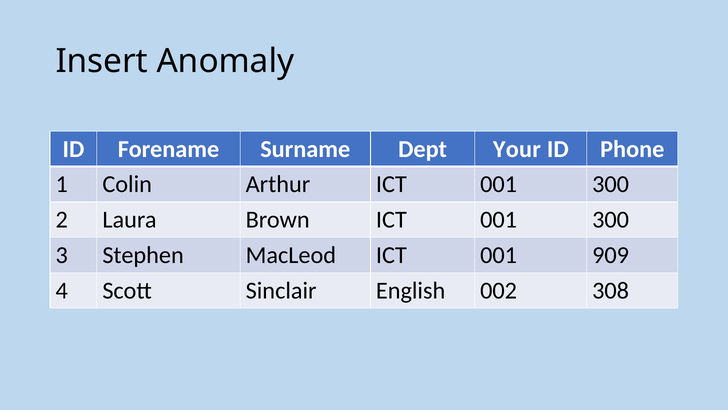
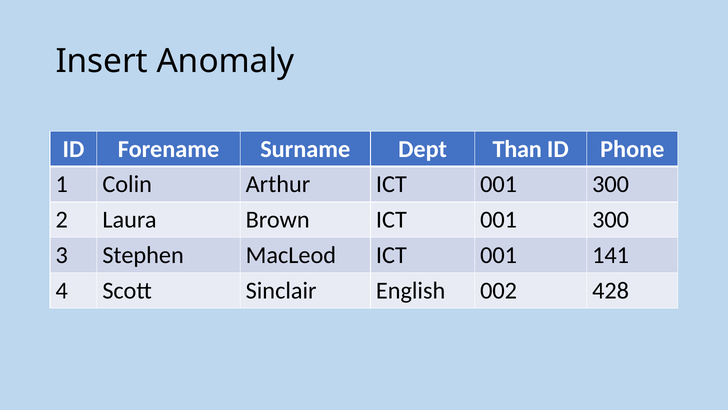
Your: Your -> Than
909: 909 -> 141
308: 308 -> 428
